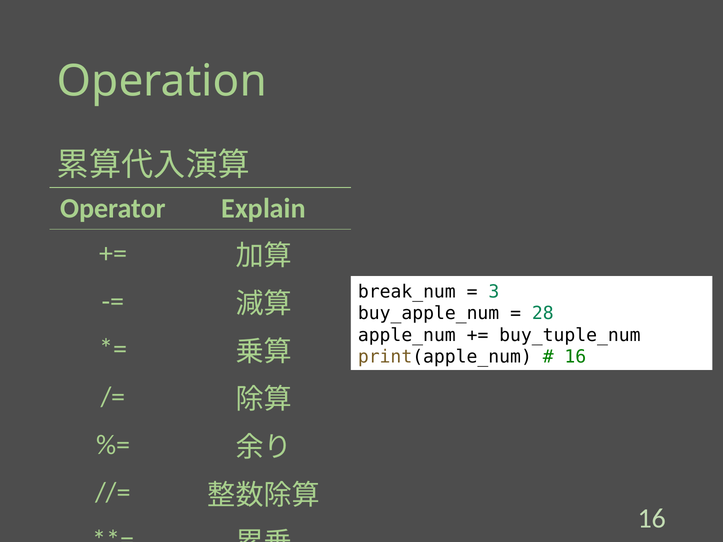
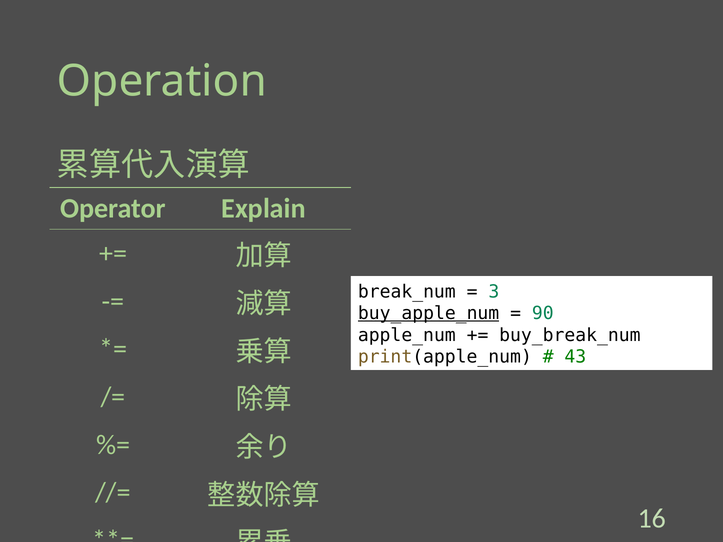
buy_apple_num underline: none -> present
28: 28 -> 90
buy_tuple_num: buy_tuple_num -> buy_break_num
16 at (575, 357): 16 -> 43
